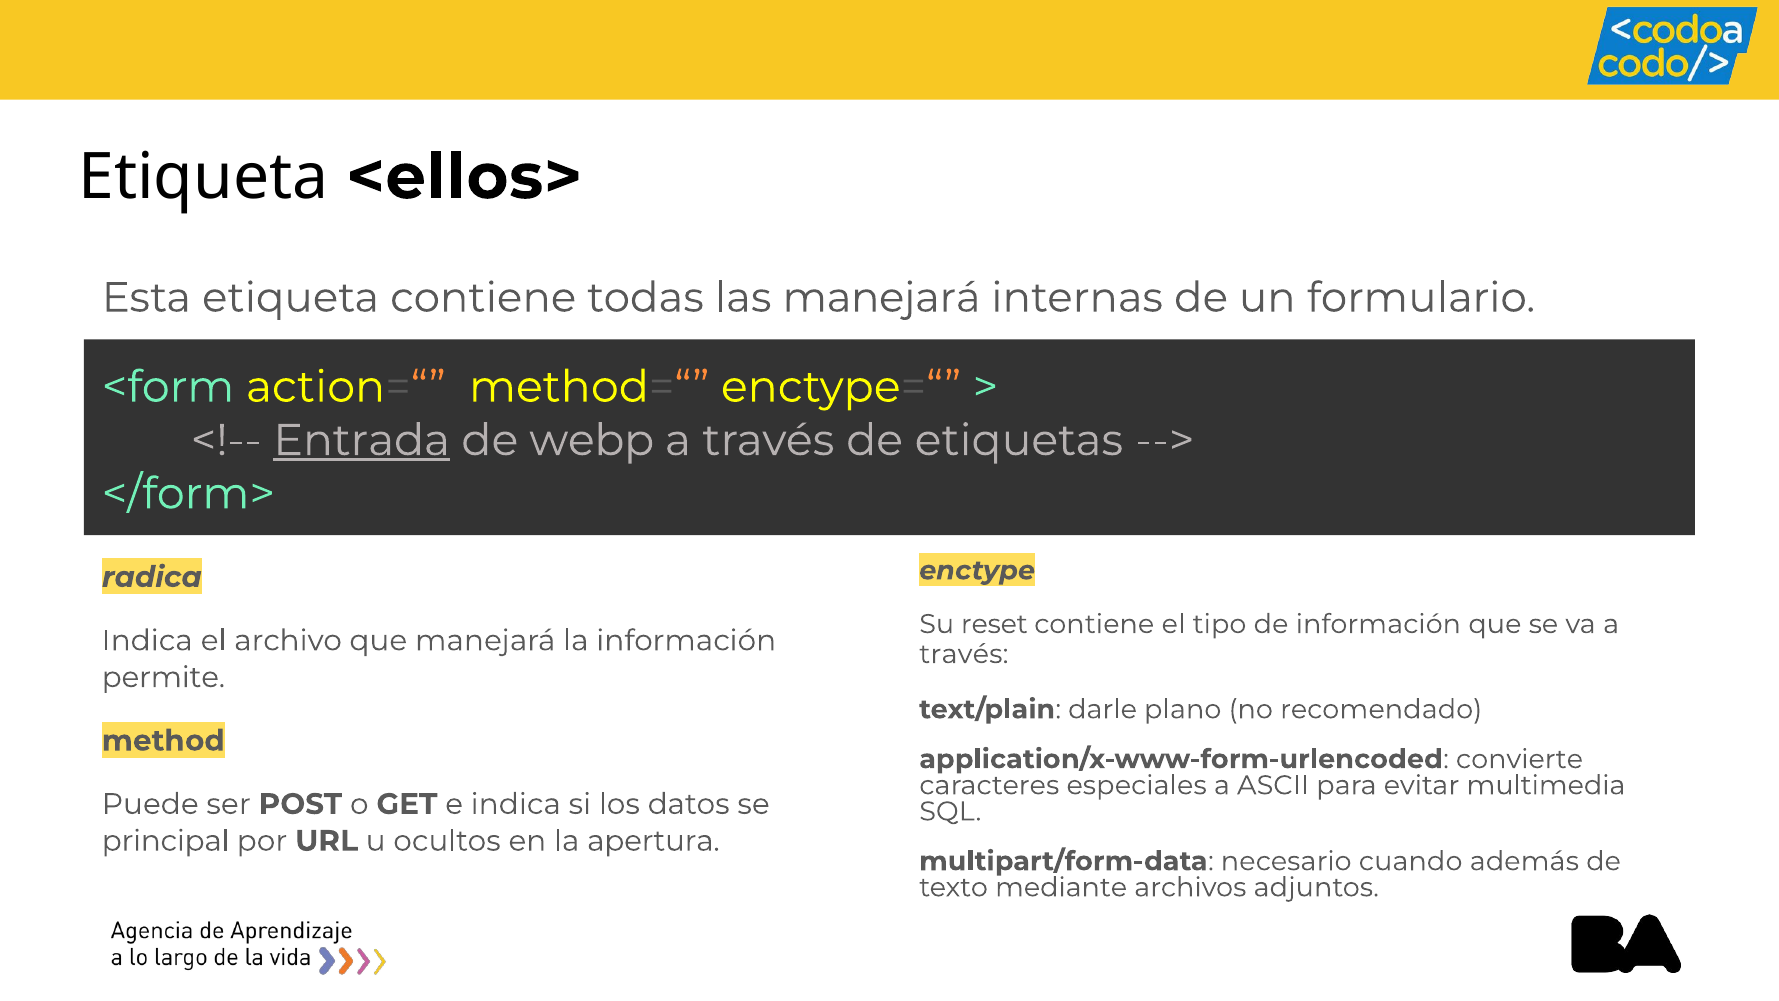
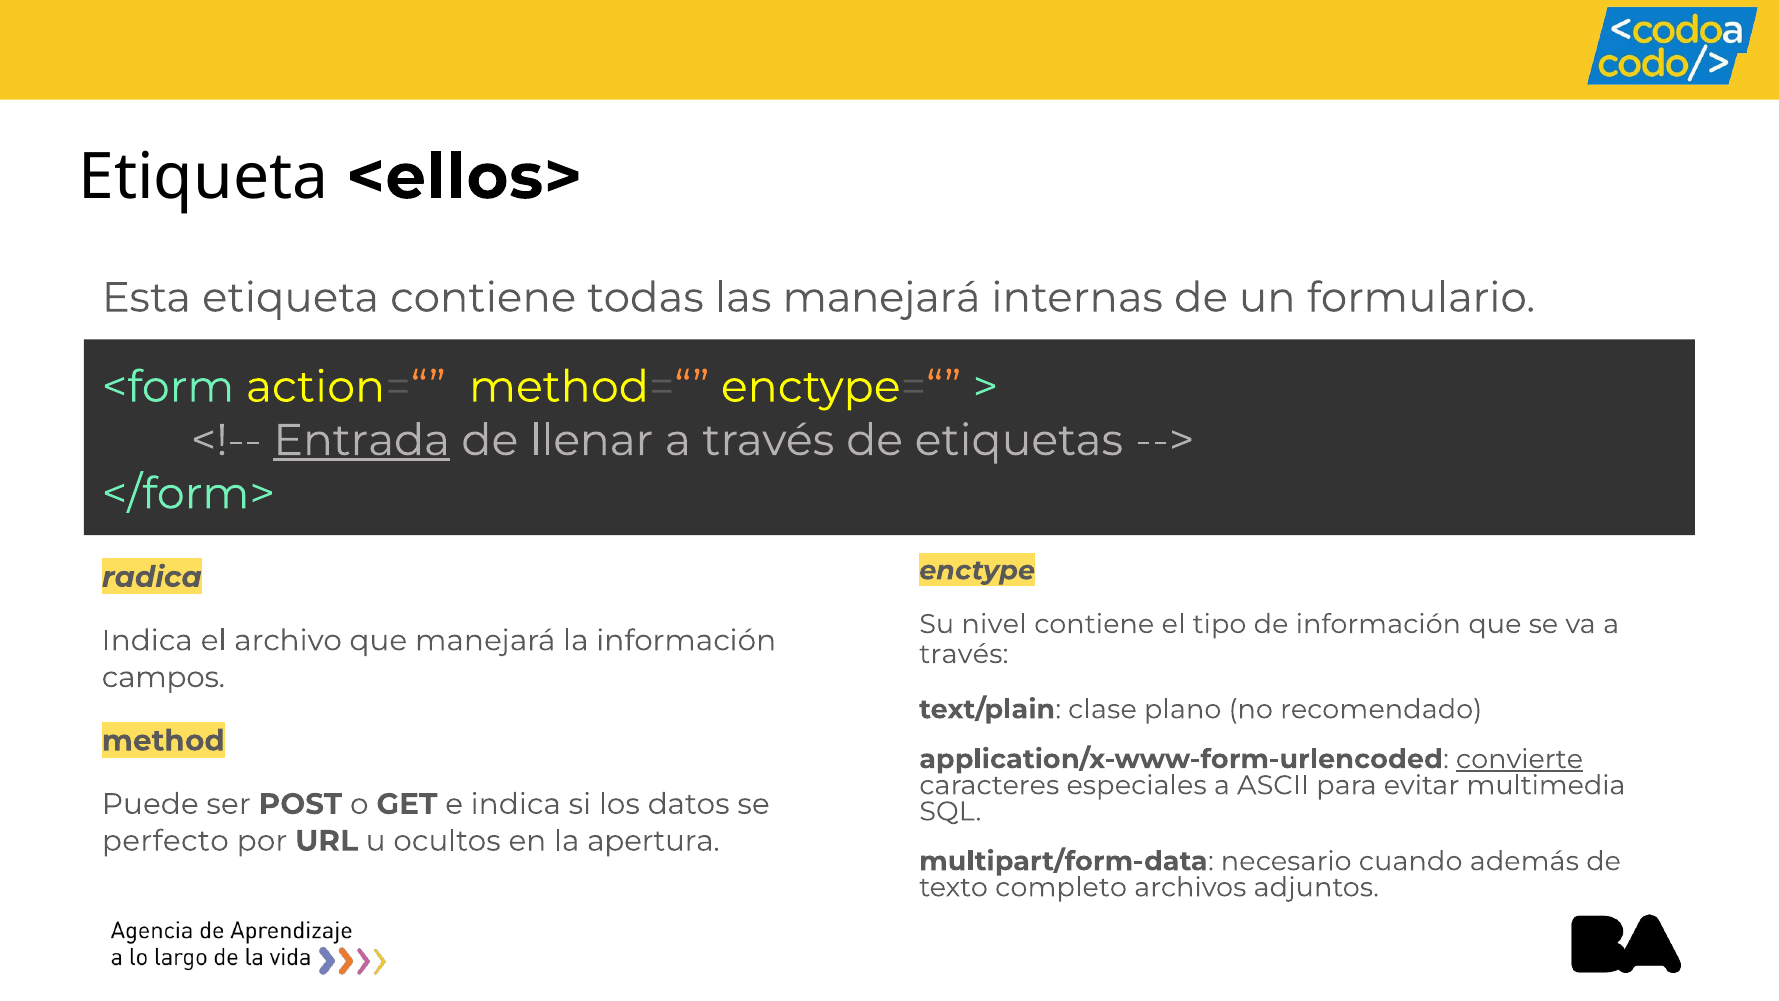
webp: webp -> llenar
reset: reset -> nivel
permite: permite -> campos
darle: darle -> clase
convierte underline: none -> present
principal: principal -> perfecto
mediante: mediante -> completo
